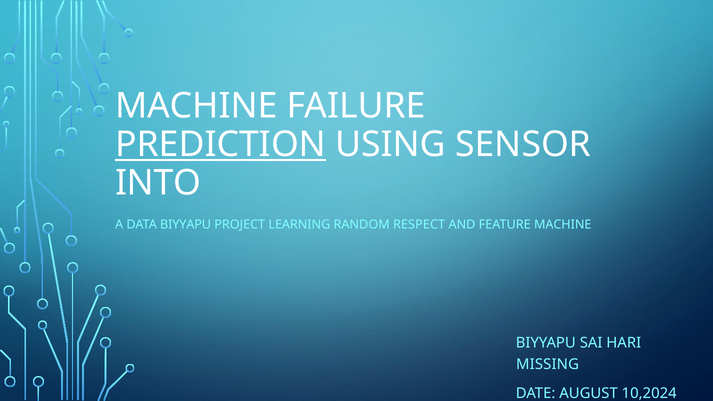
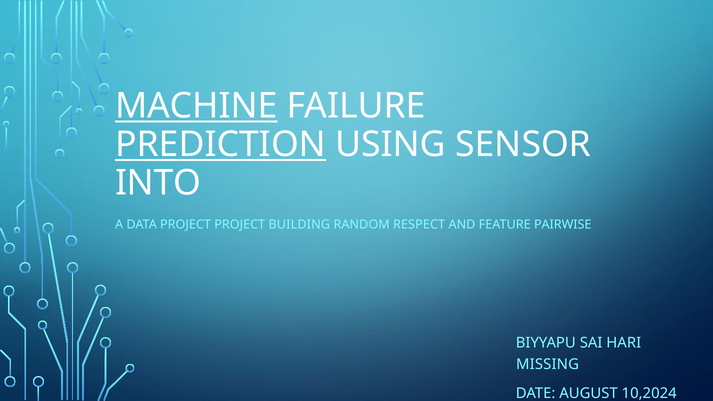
MACHINE at (196, 106) underline: none -> present
DATA BIYYAPU: BIYYAPU -> PROJECT
LEARNING: LEARNING -> BUILDING
FEATURE MACHINE: MACHINE -> PAIRWISE
